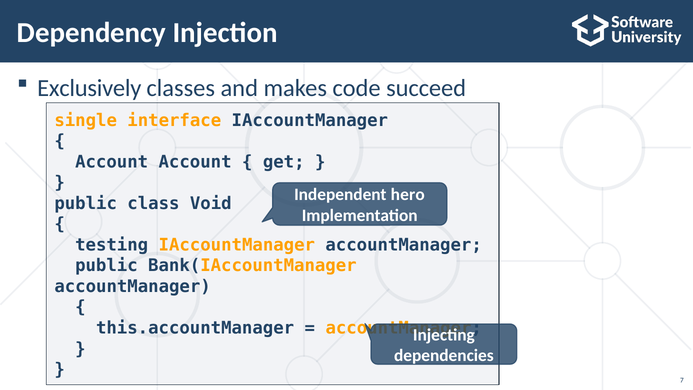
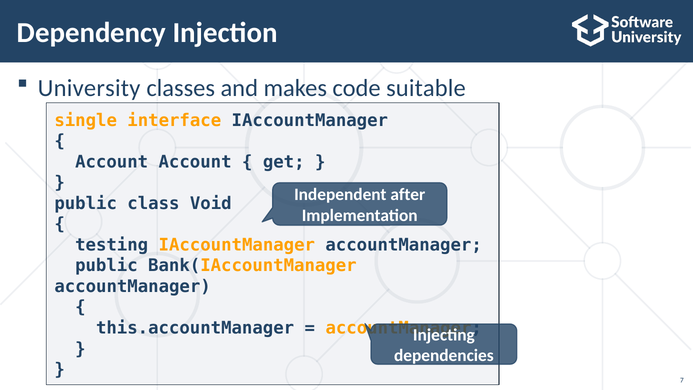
Exclusively: Exclusively -> University
succeed: succeed -> suitable
hero: hero -> after
